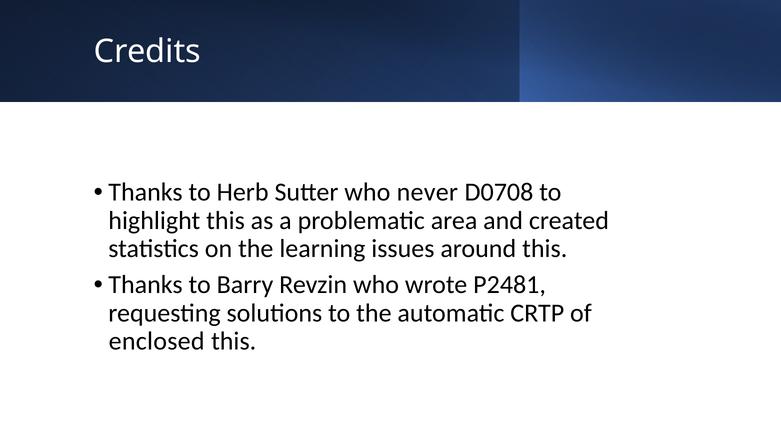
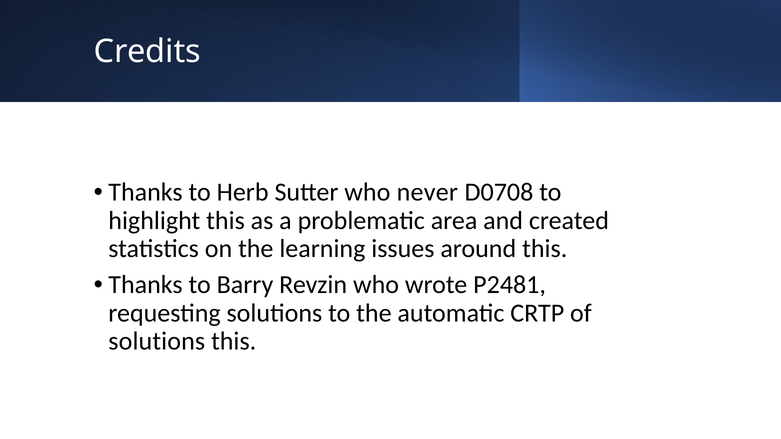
enclosed at (157, 341): enclosed -> solutions
